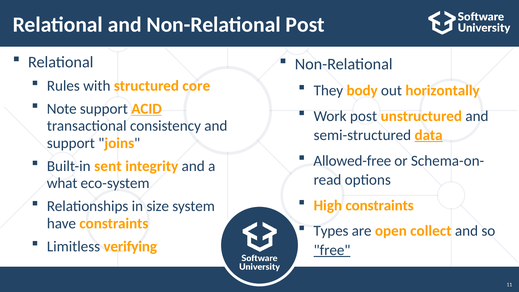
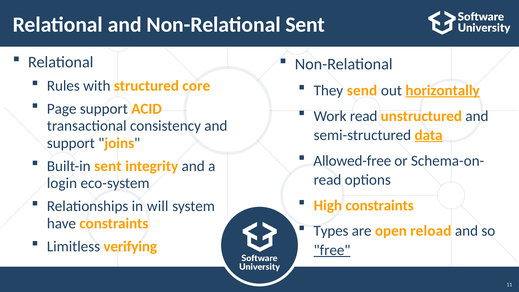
Non-Relational Post: Post -> Sent
body: body -> send
horizontally underline: none -> present
Note: Note -> Page
ACID underline: present -> none
Work post: post -> read
what: what -> login
size: size -> will
collect: collect -> reload
